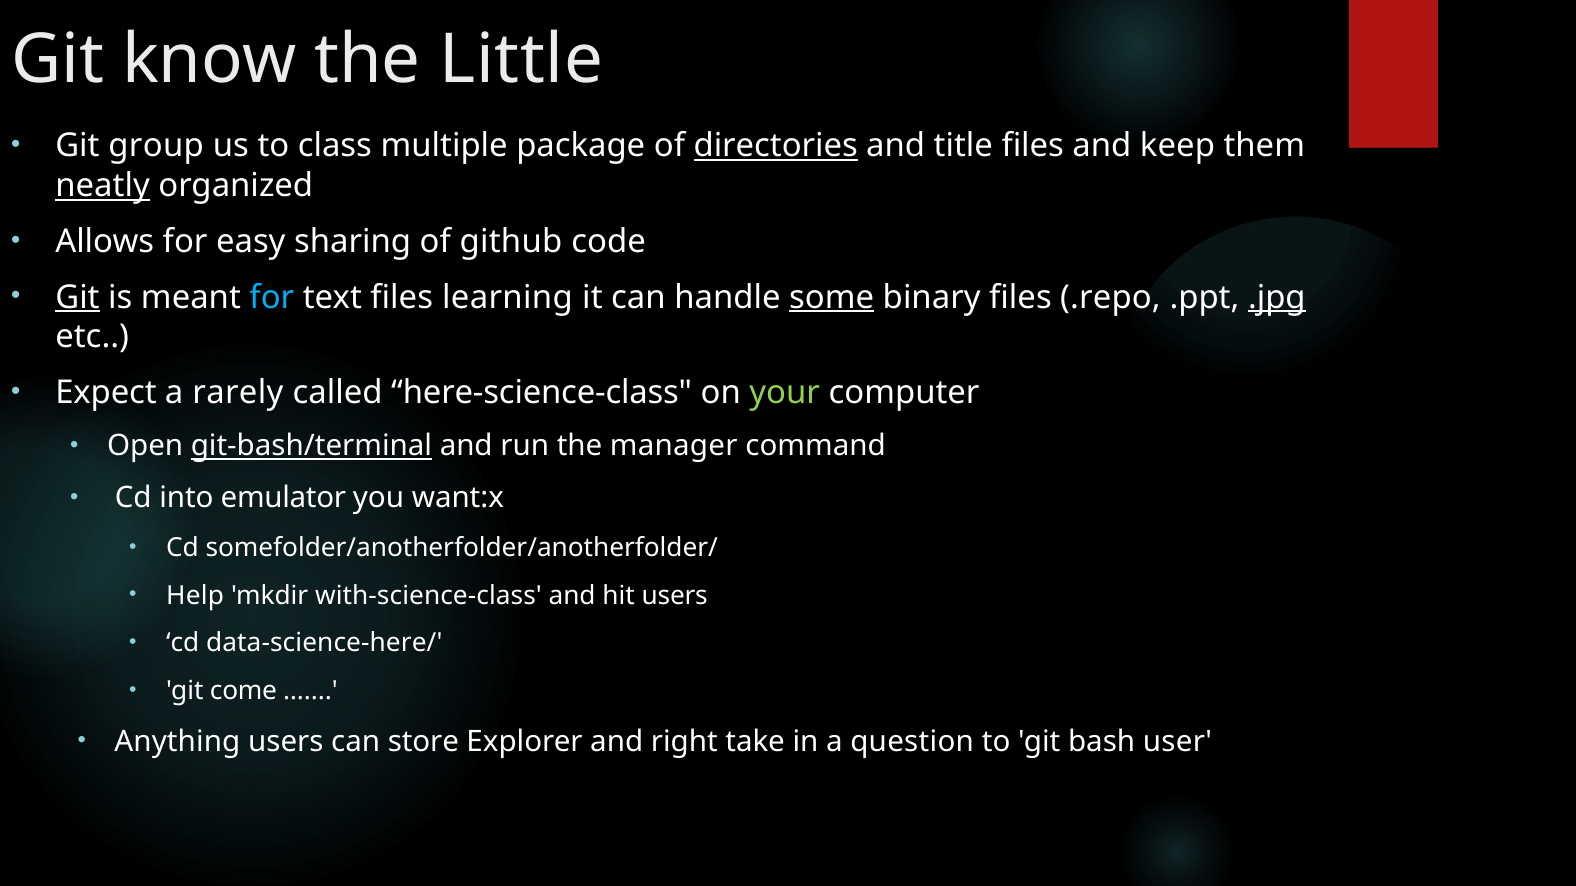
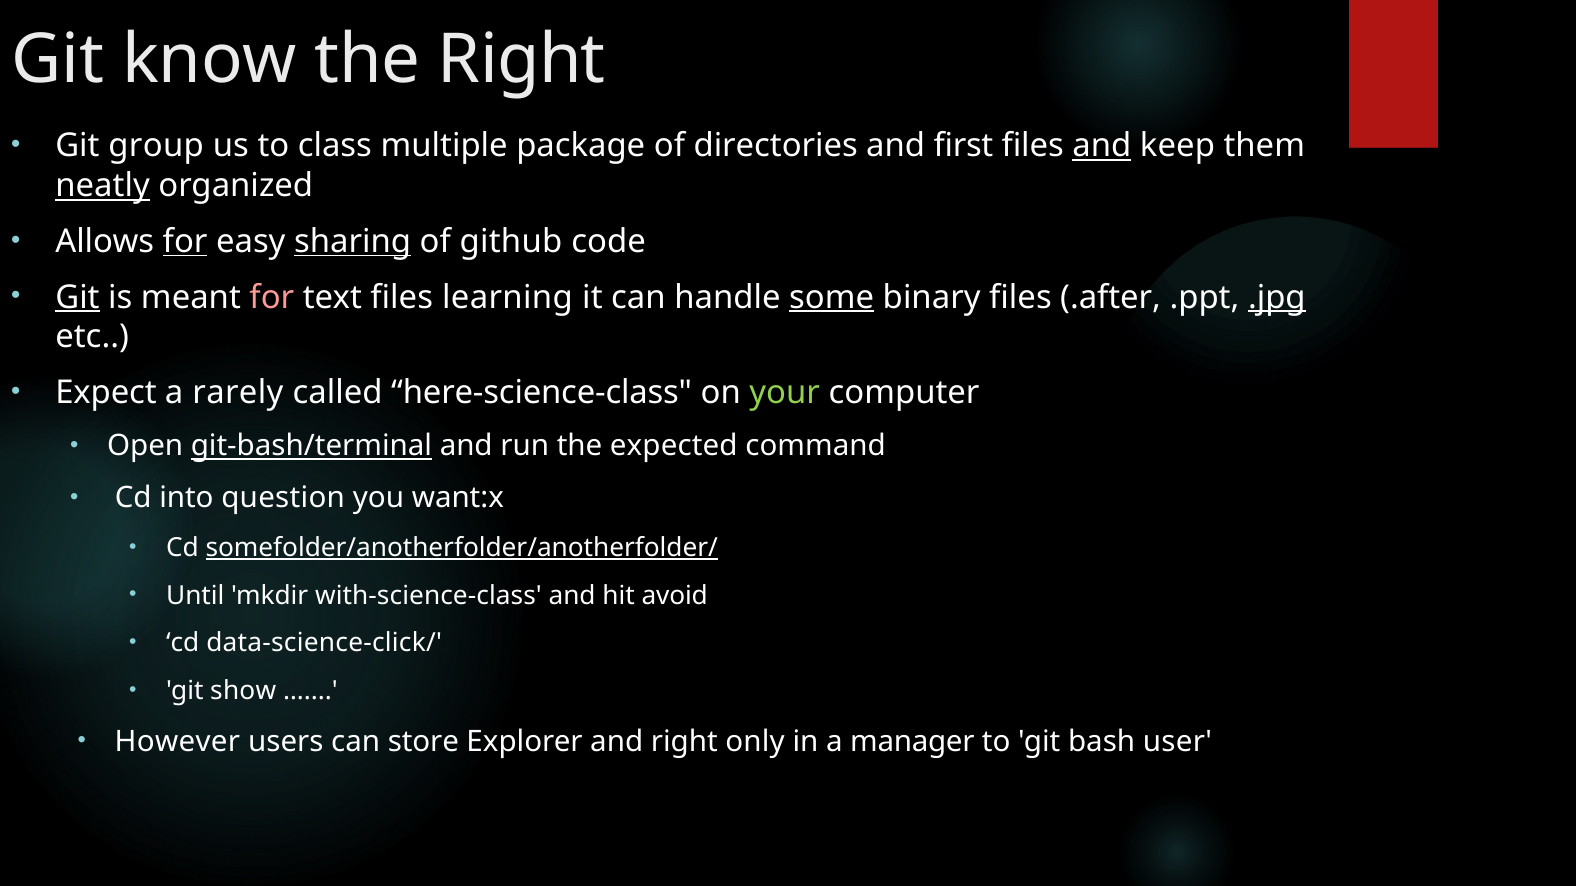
the Little: Little -> Right
directories underline: present -> none
title: title -> first
and at (1102, 146) underline: none -> present
for at (185, 242) underline: none -> present
sharing underline: none -> present
for at (272, 297) colour: light blue -> pink
.repo: .repo -> .after
manager: manager -> expected
emulator: emulator -> question
somefolder/anotherfolder/anotherfolder/ underline: none -> present
Help: Help -> Until
hit users: users -> avoid
data-science-here/: data-science-here/ -> data-science-click/
come: come -> show
Anything: Anything -> However
take: take -> only
question: question -> manager
